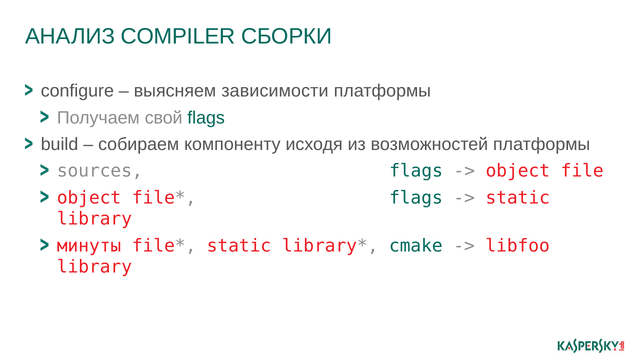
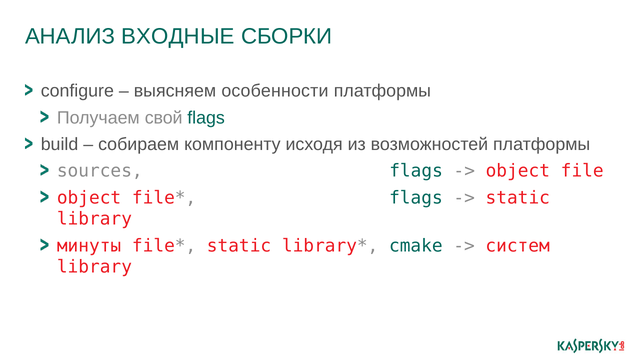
COMPILER: COMPILER -> ВХОДНЫЕ
зависимости: зависимости -> особенности
libfoo: libfoo -> систем
